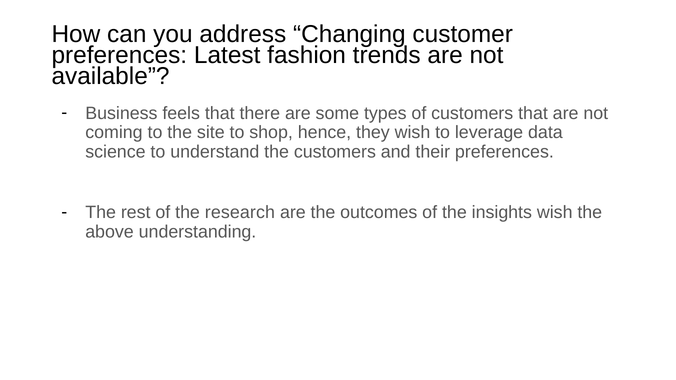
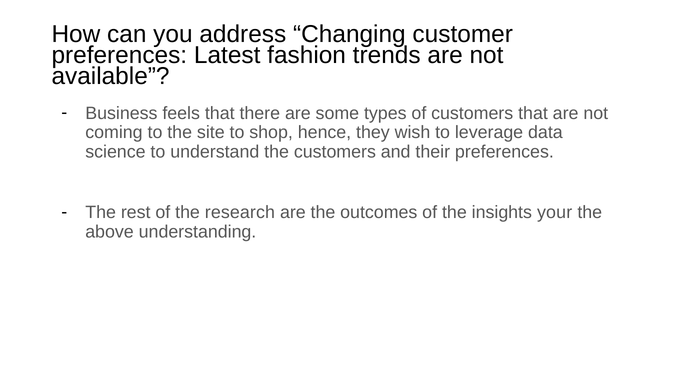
insights wish: wish -> your
